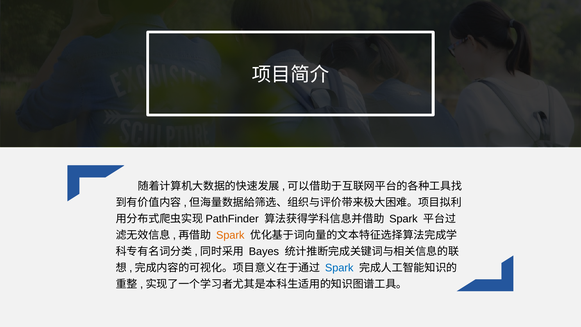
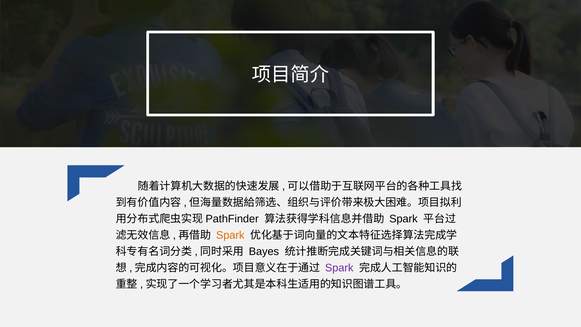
Spark at (339, 268) colour: blue -> purple
